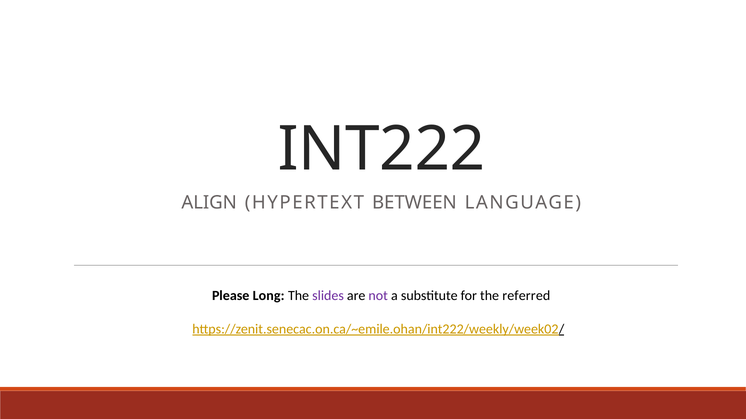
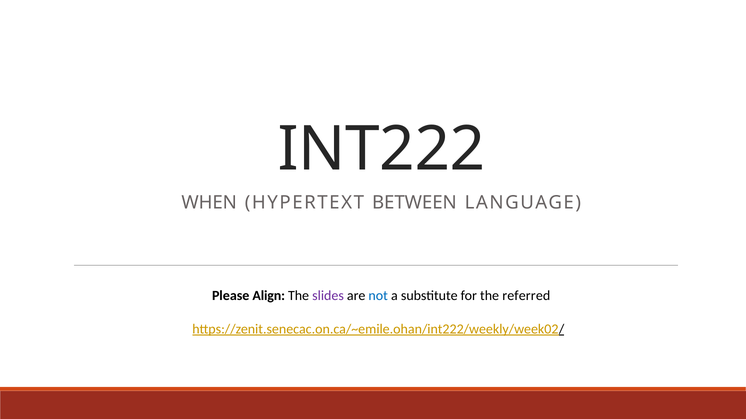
ALIGN: ALIGN -> WHEN
Long: Long -> Align
not colour: purple -> blue
